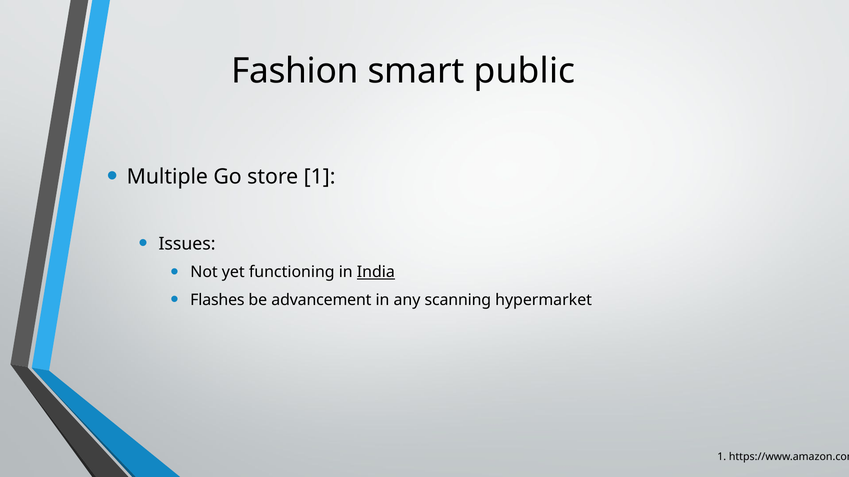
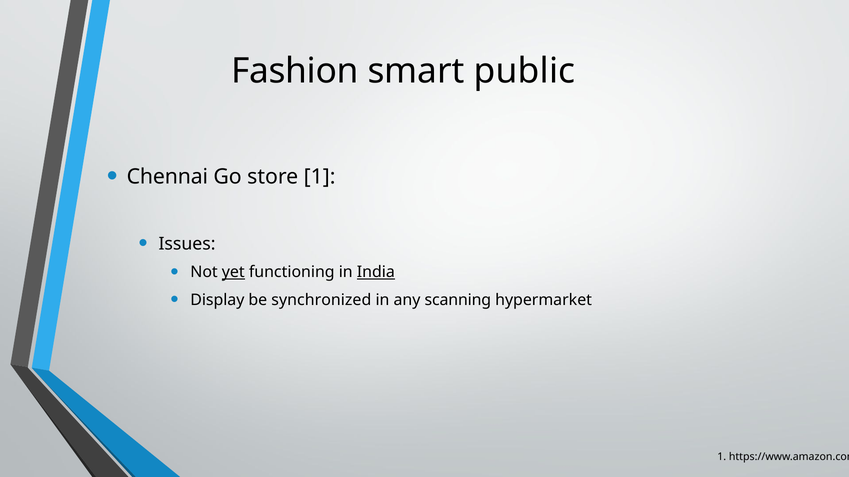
Multiple: Multiple -> Chennai
yet underline: none -> present
Flashes: Flashes -> Display
advancement: advancement -> synchronized
